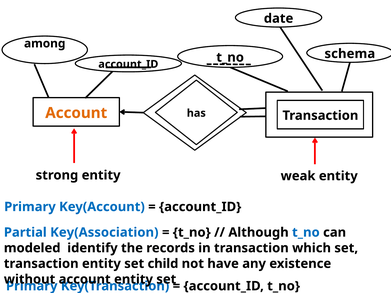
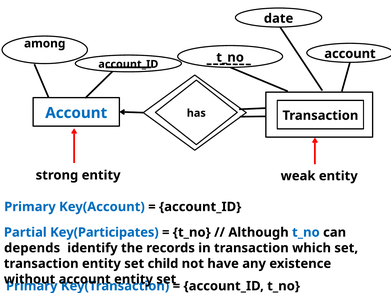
schema at (350, 54): schema -> account
Account at (76, 113) colour: orange -> blue
Key(Association: Key(Association -> Key(Participates
modeled: modeled -> depends
